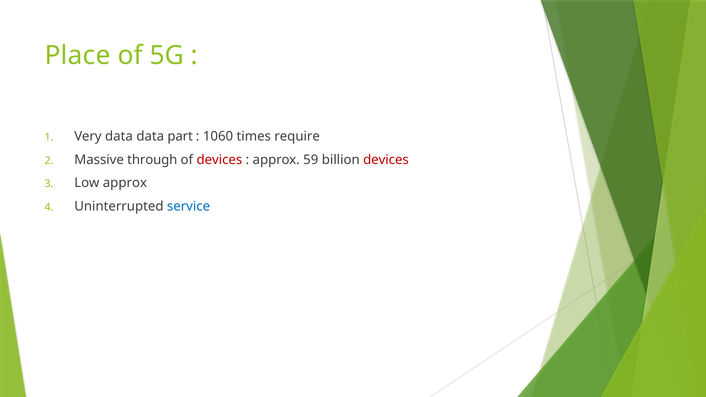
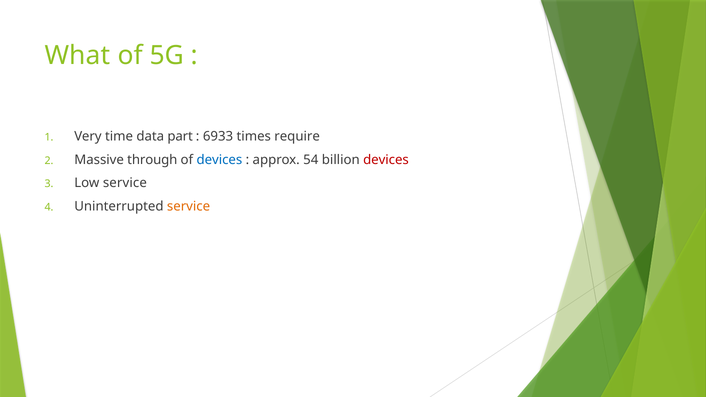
Place: Place -> What
Very data: data -> time
1060: 1060 -> 6933
devices at (219, 160) colour: red -> blue
59: 59 -> 54
Low approx: approx -> service
service at (189, 206) colour: blue -> orange
